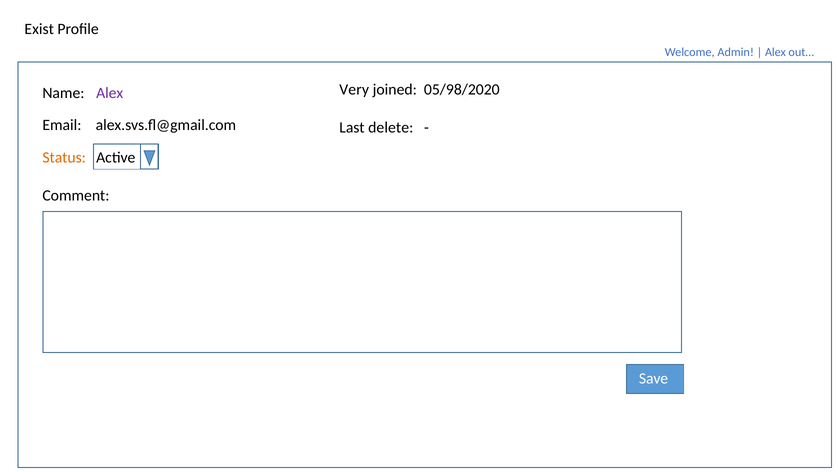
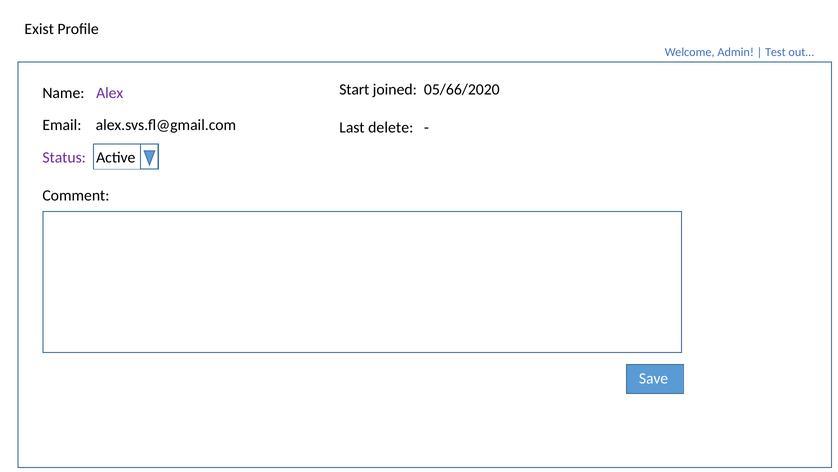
Alex at (775, 52): Alex -> Test
Very: Very -> Start
05/98/2020: 05/98/2020 -> 05/66/2020
Status colour: orange -> purple
